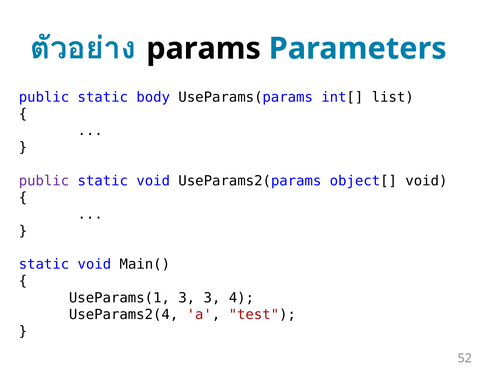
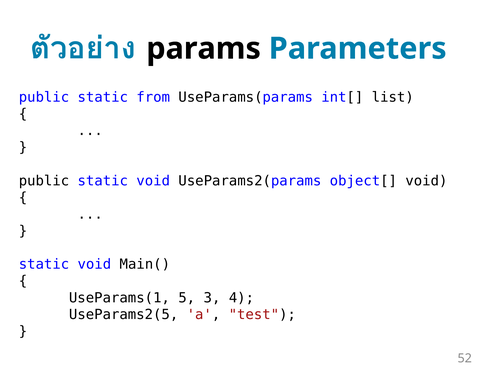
body: body -> from
public at (44, 181) colour: purple -> black
UseParams(1 3: 3 -> 5
UseParams2(4: UseParams2(4 -> UseParams2(5
